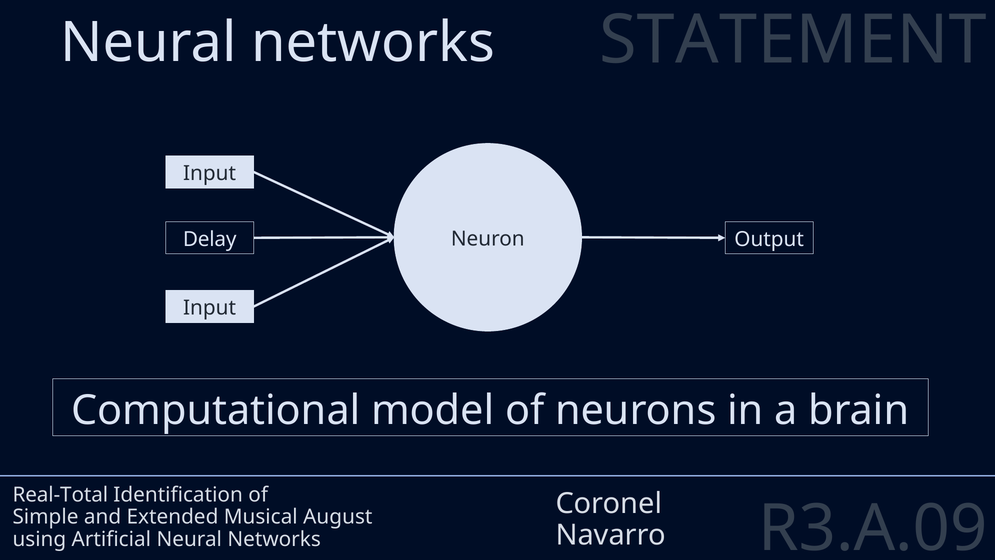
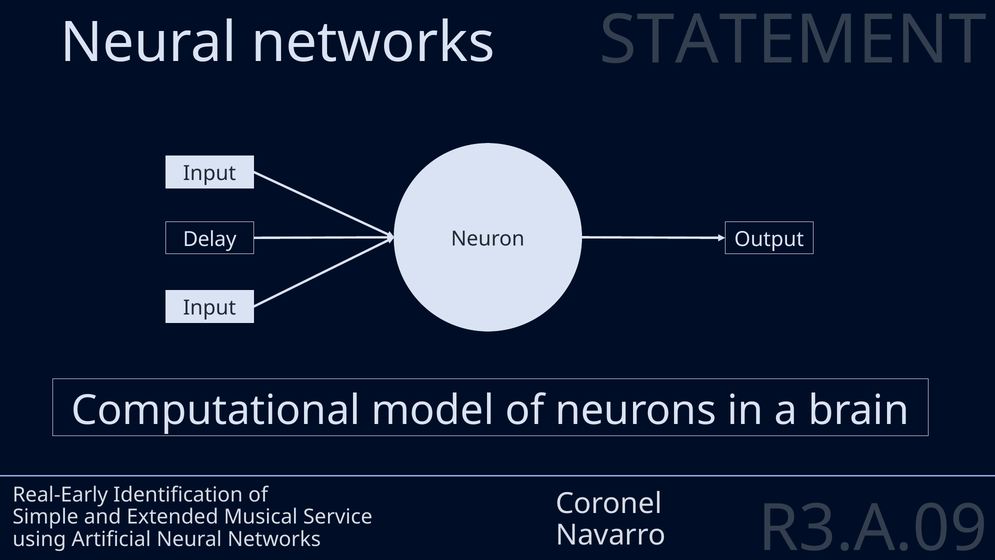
Real-Total: Real-Total -> Real-Early
August: August -> Service
